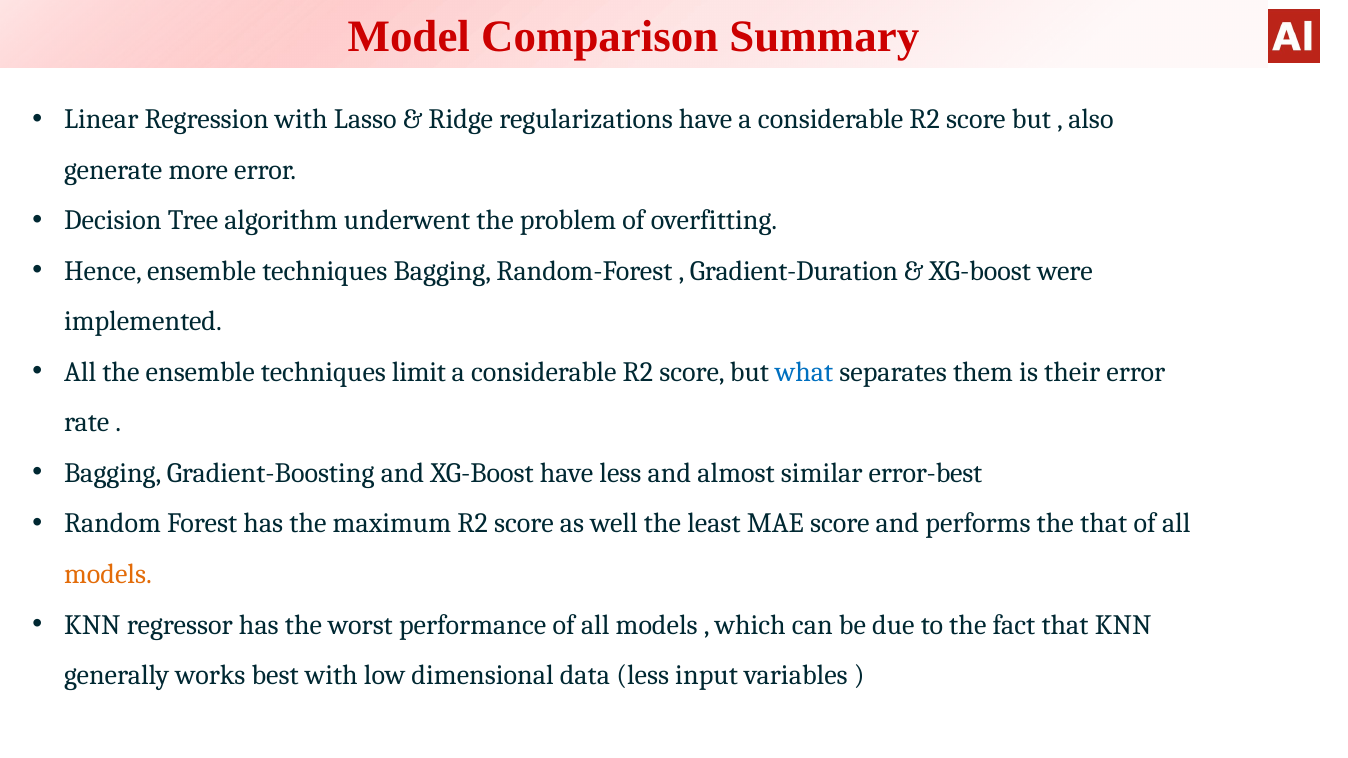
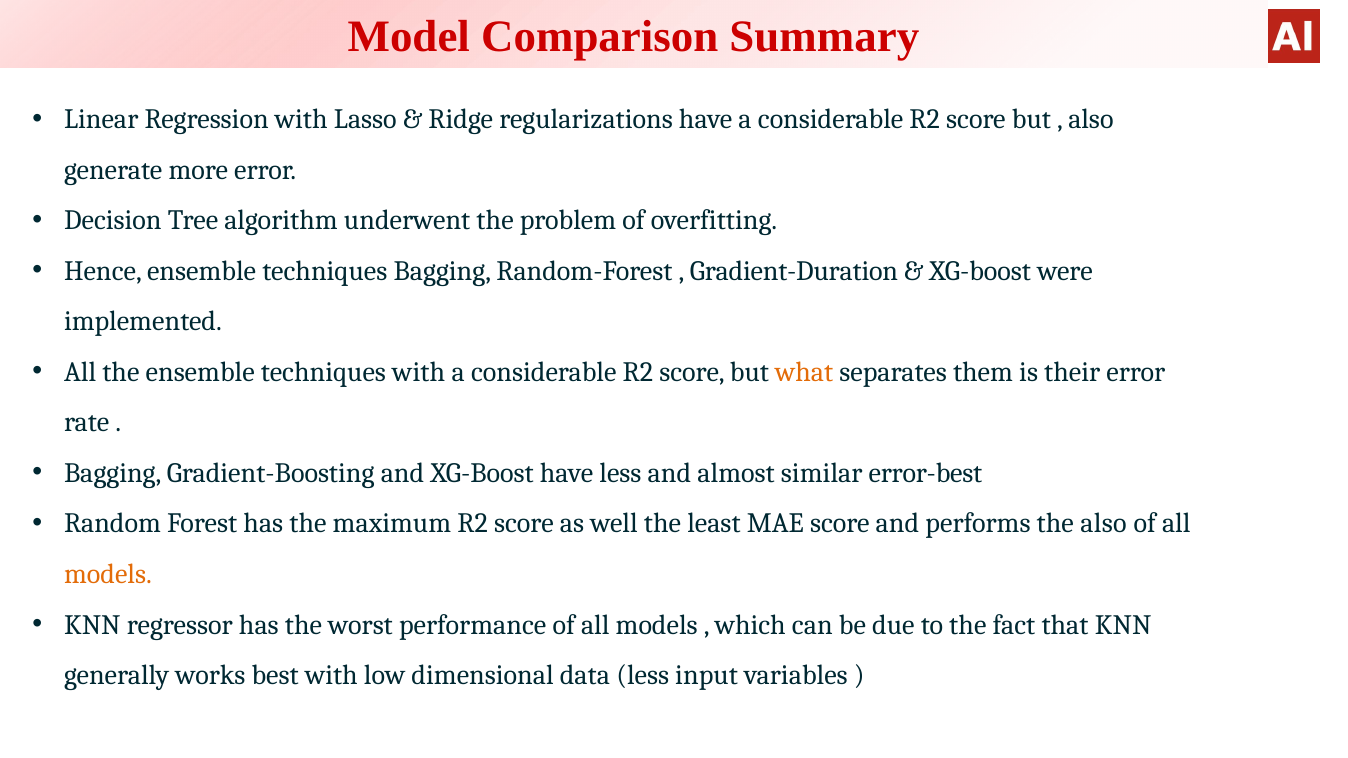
techniques limit: limit -> with
what colour: blue -> orange
the that: that -> also
